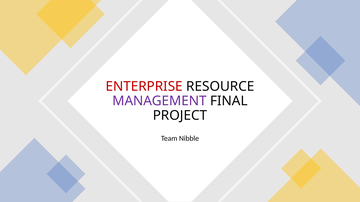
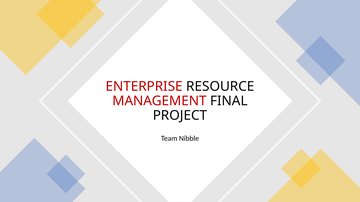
MANAGEMENT colour: purple -> red
